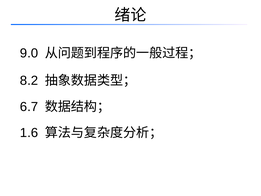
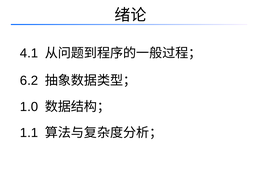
9.0: 9.0 -> 4.1
8.2: 8.2 -> 6.2
6.7: 6.7 -> 1.0
1.6: 1.6 -> 1.1
